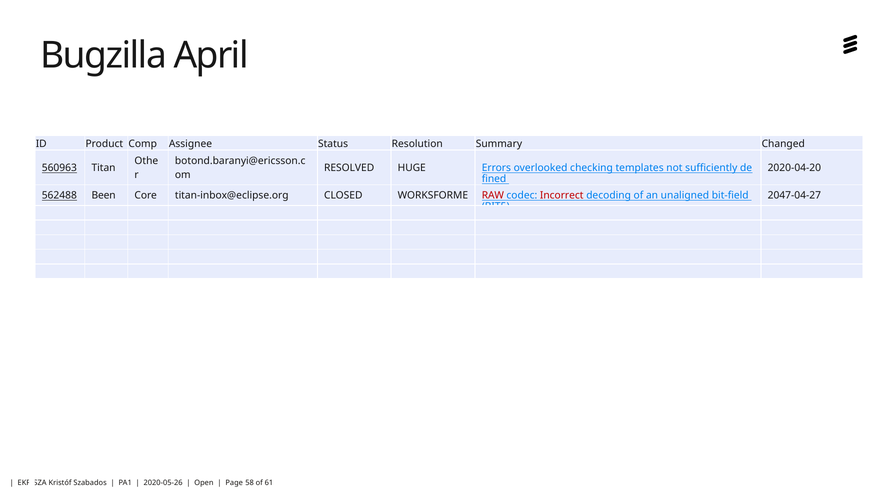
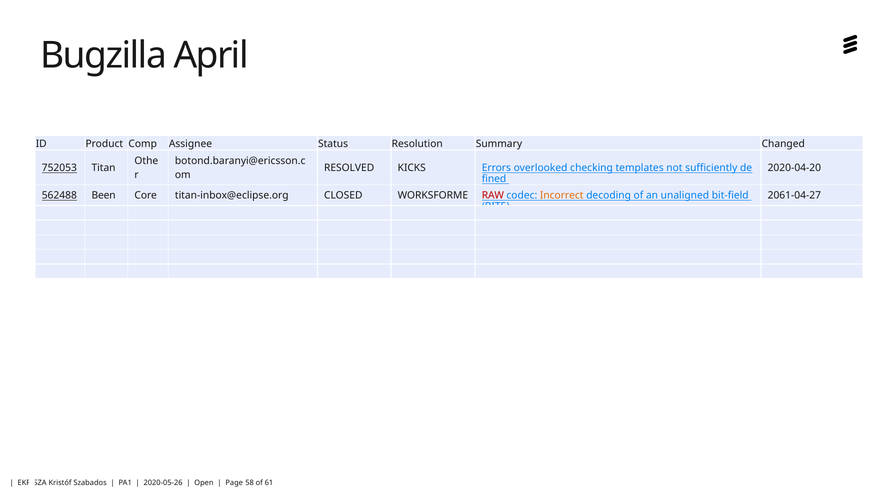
560963: 560963 -> 752053
HUGE: HUGE -> KICKS
Incorrect colour: red -> orange
2047-04-27: 2047-04-27 -> 2061-04-27
